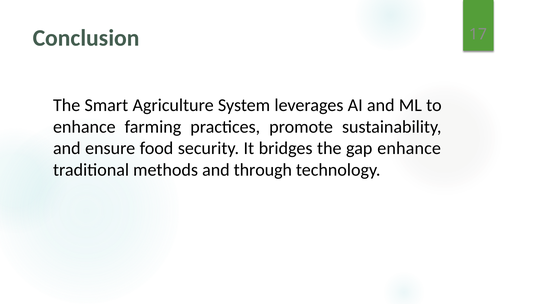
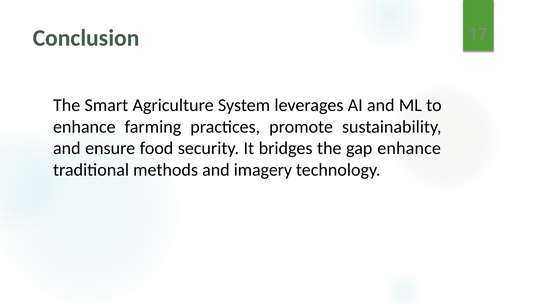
through: through -> imagery
